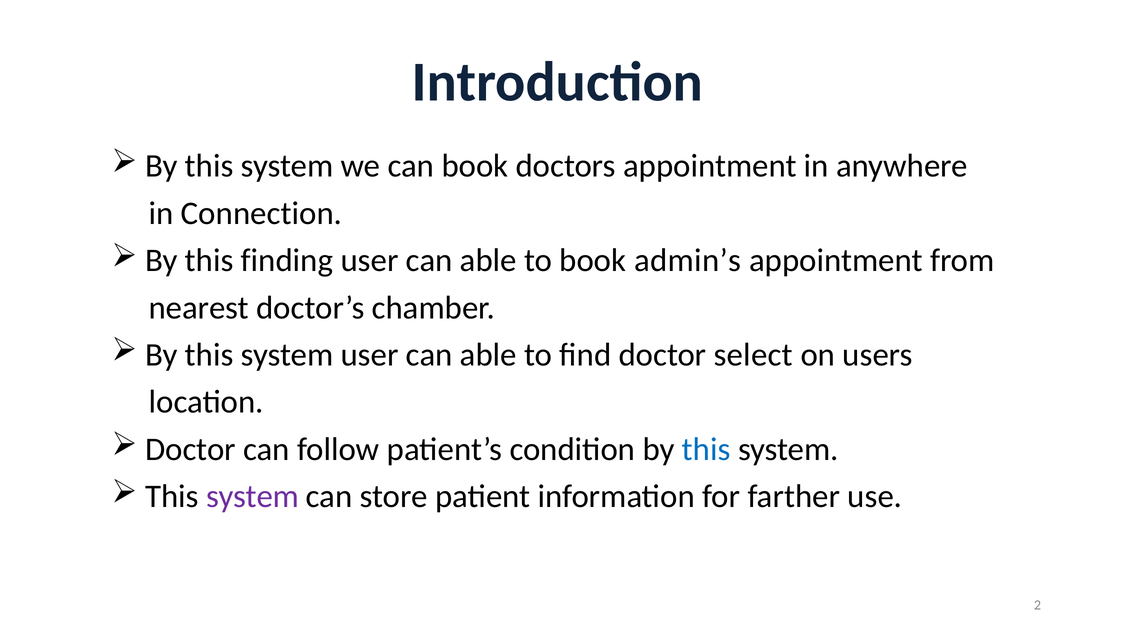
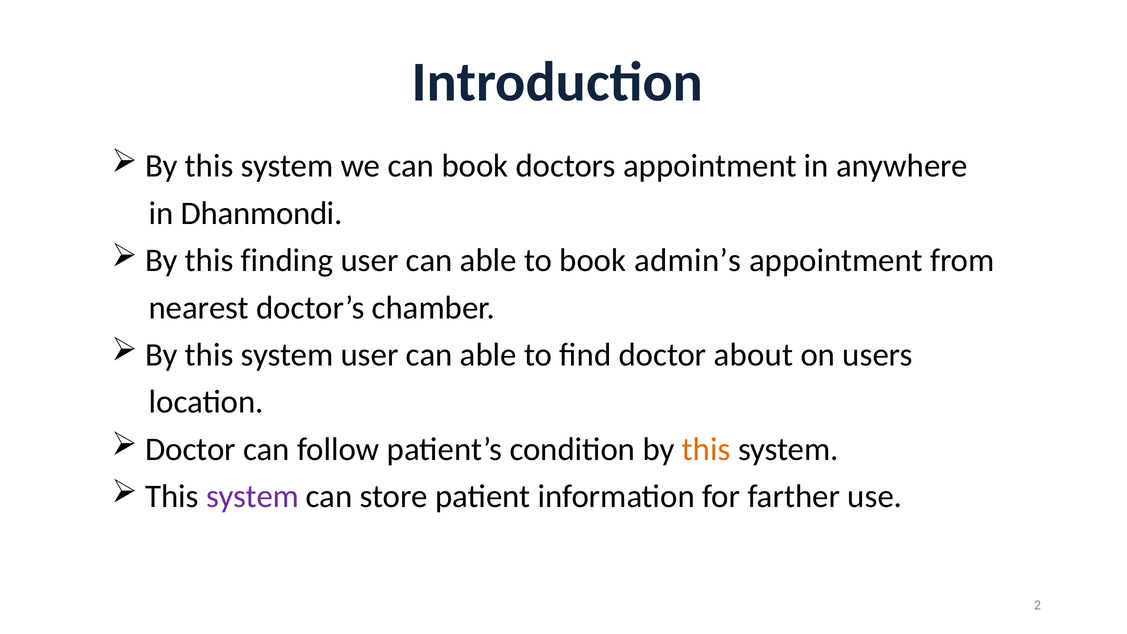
Connection: Connection -> Dhanmondi
select: select -> about
this at (706, 449) colour: blue -> orange
